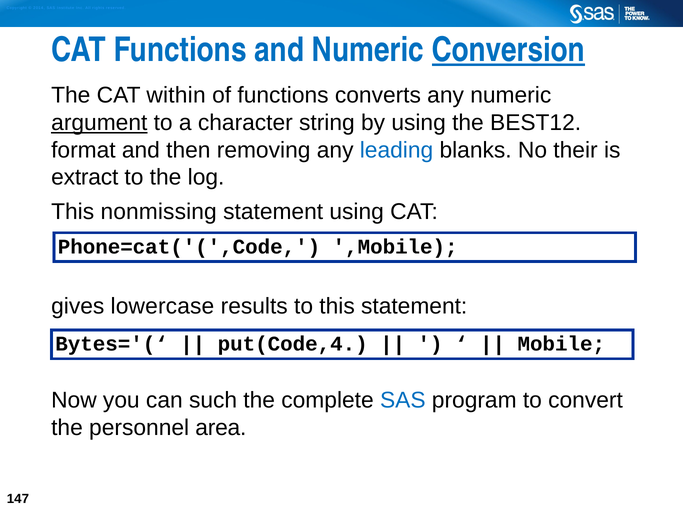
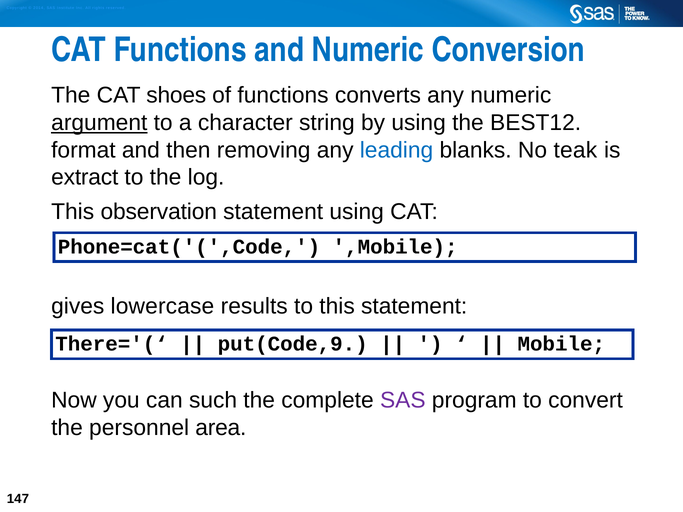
Conversion underline: present -> none
within: within -> shoes
their: their -> teak
nonmissing: nonmissing -> observation
Bytes='(‘: Bytes='(‘ -> There='(‘
put(Code,4: put(Code,4 -> put(Code,9
SAS at (403, 400) colour: blue -> purple
